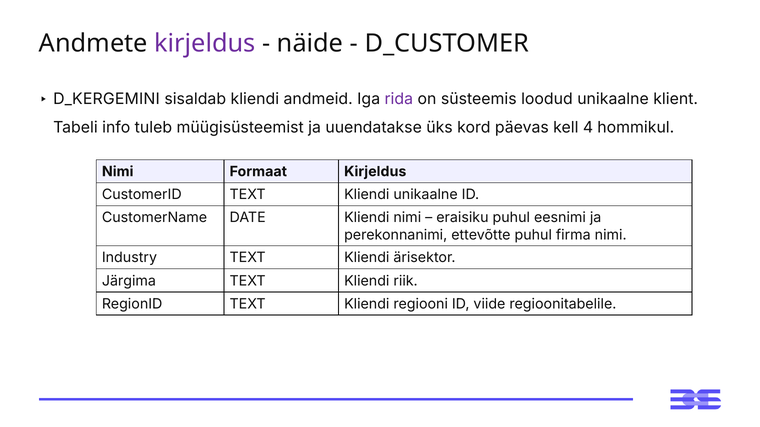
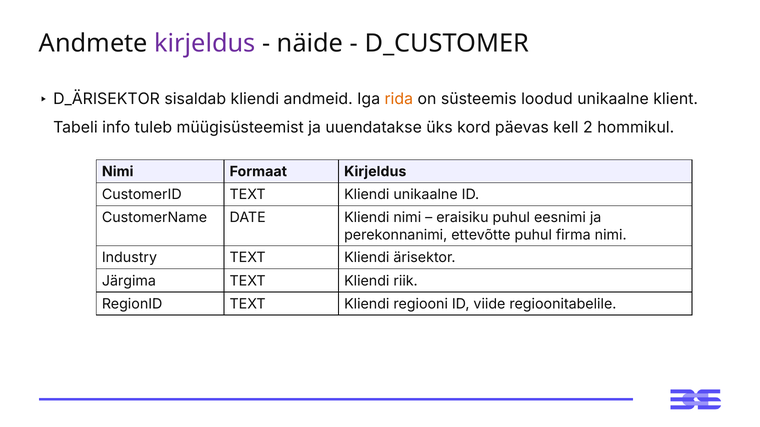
D_KERGEMINI: D_KERGEMINI -> D_ÄRISEKTOR
rida colour: purple -> orange
4: 4 -> 2
